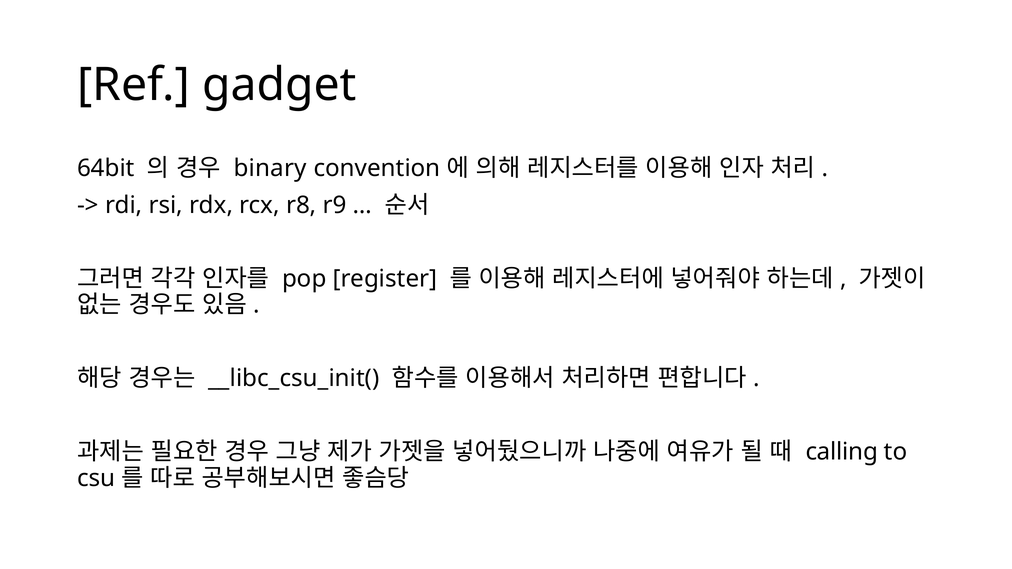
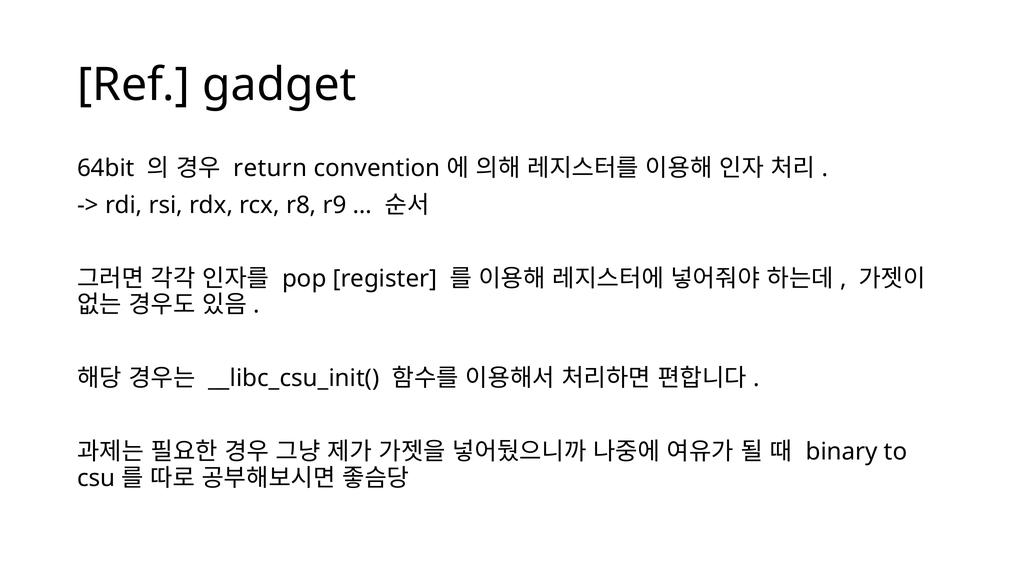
binary: binary -> return
calling: calling -> binary
